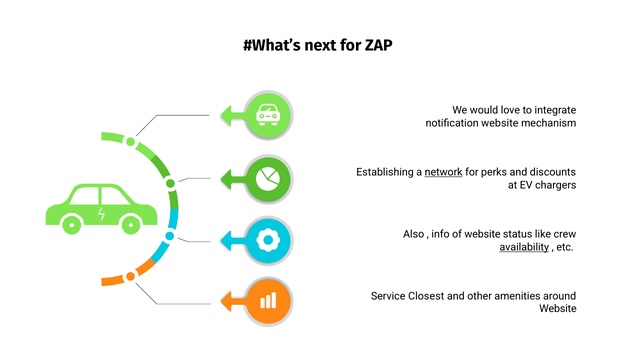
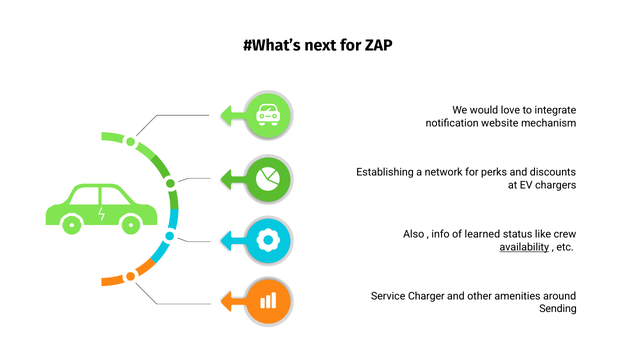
network underline: present -> none
of website: website -> learned
Closest: Closest -> Charger
Website at (558, 309): Website -> Sending
